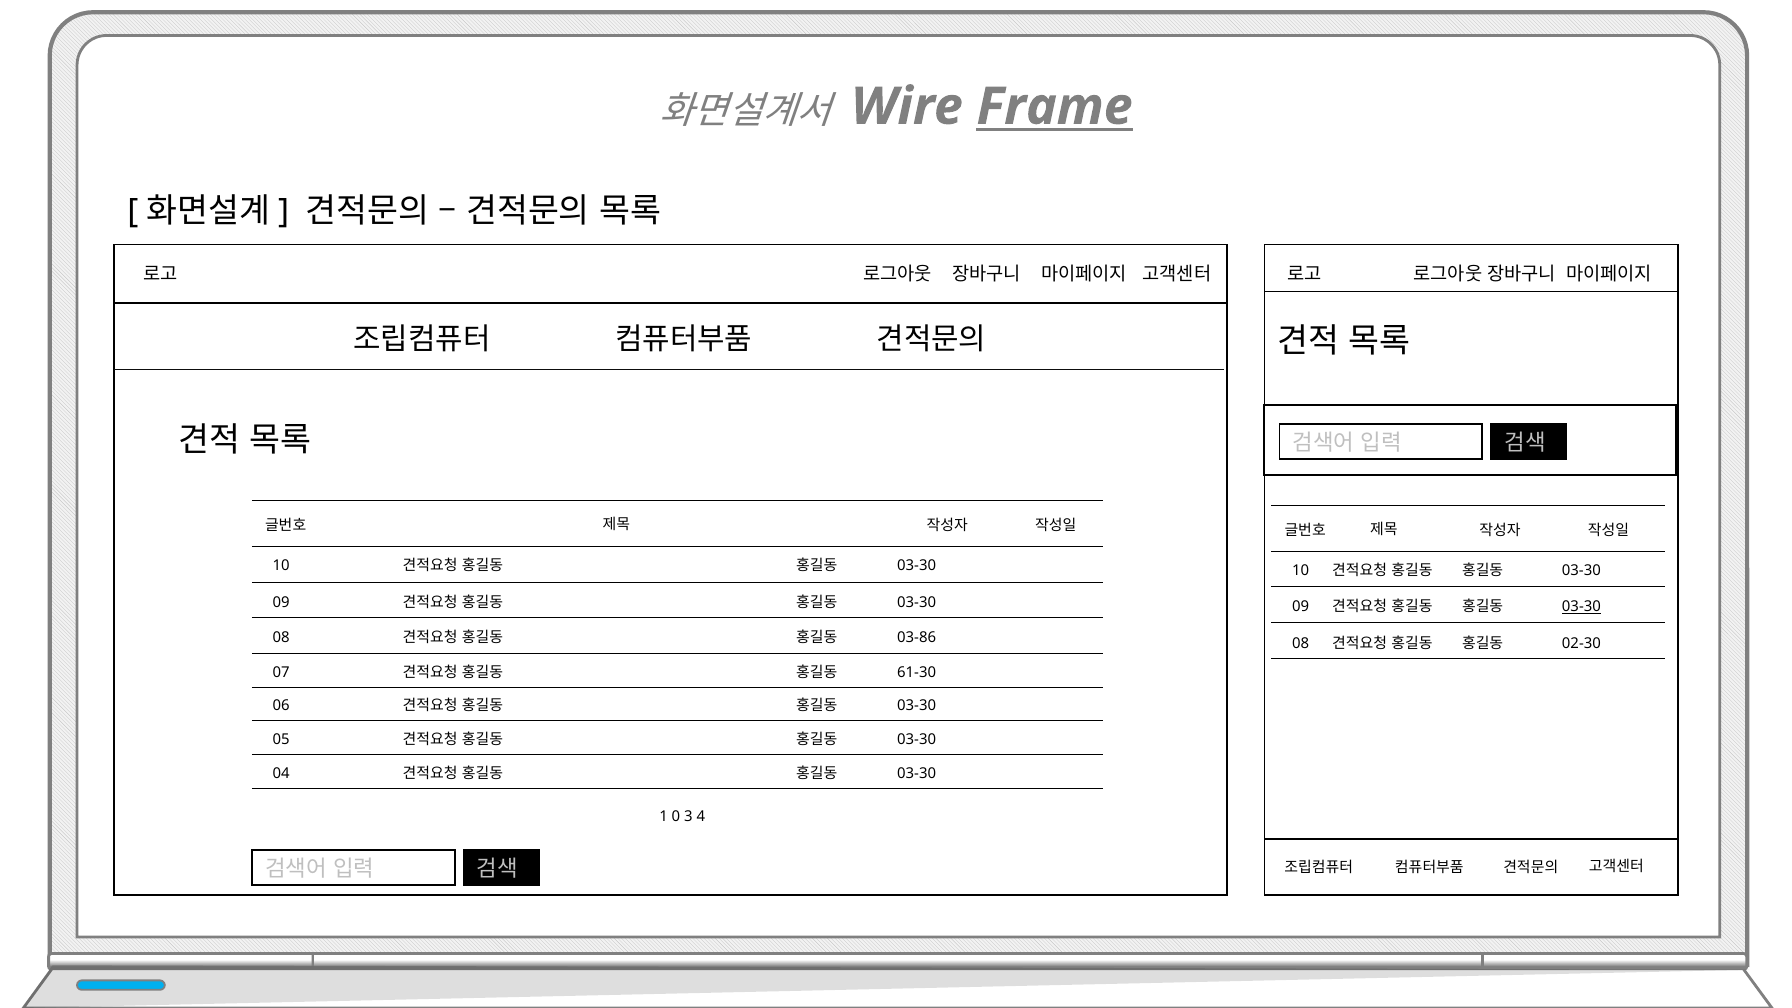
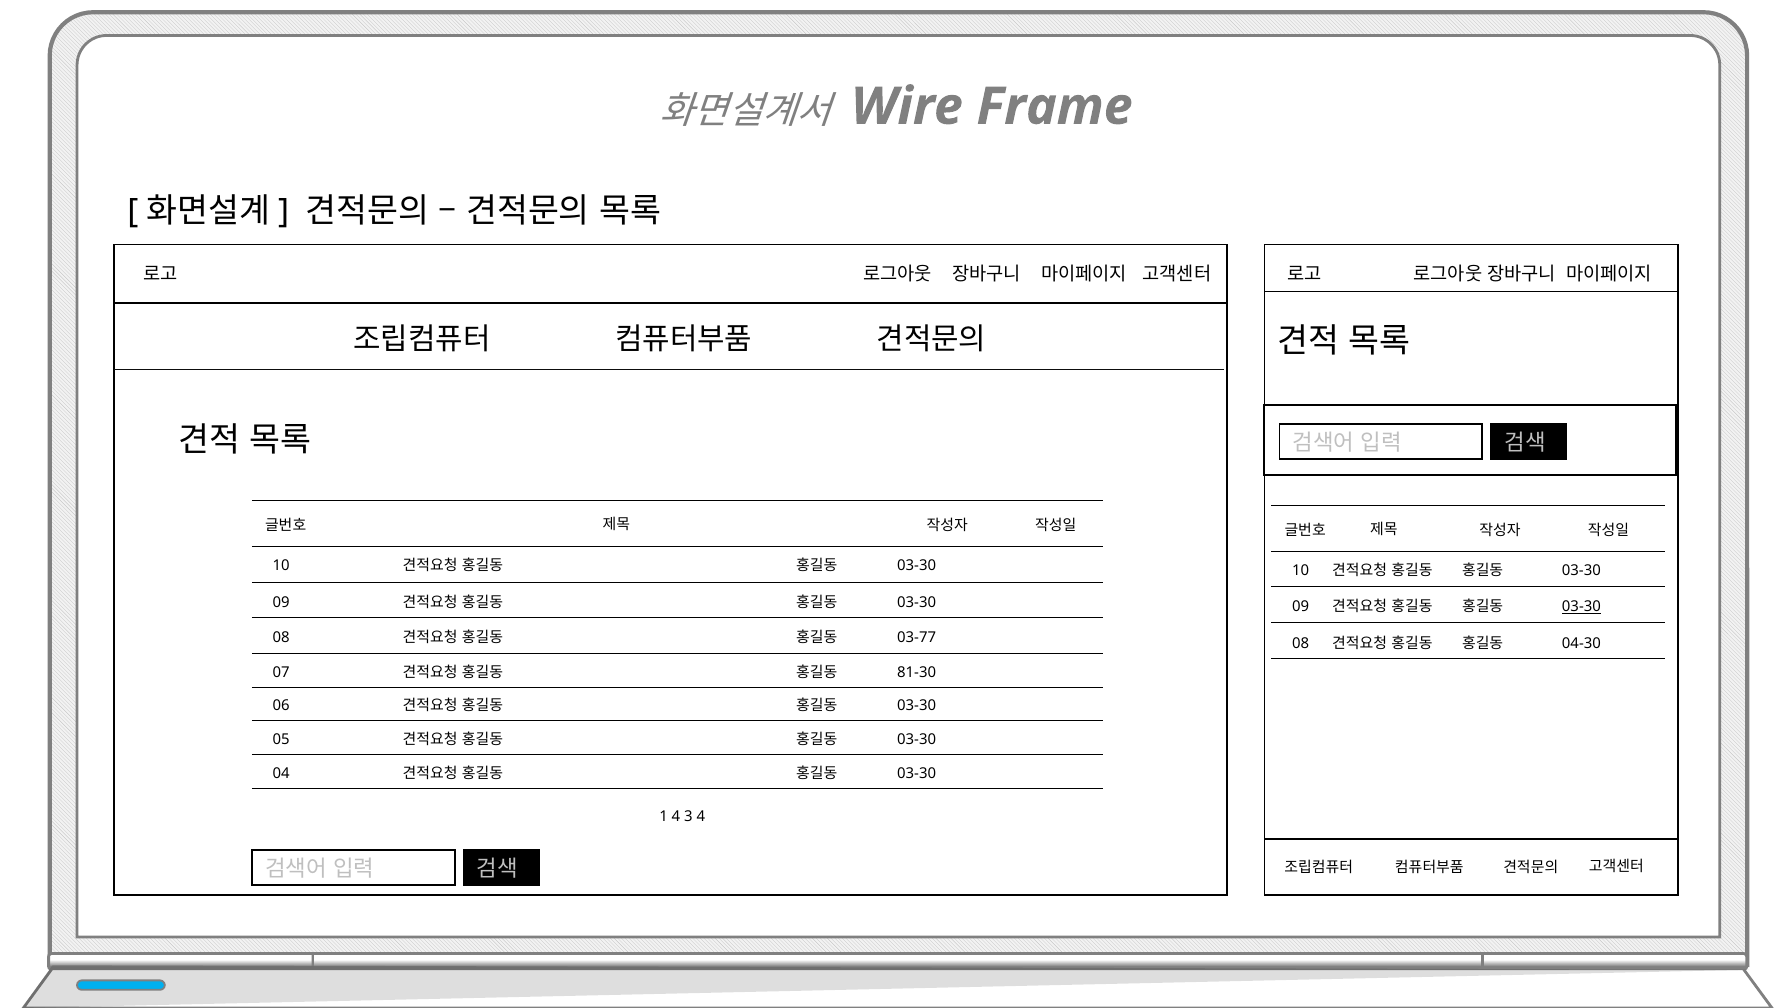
Frame underline: present -> none
03-86: 03-86 -> 03-77
02-30: 02-30 -> 04-30
61-30: 61-30 -> 81-30
1 0: 0 -> 4
